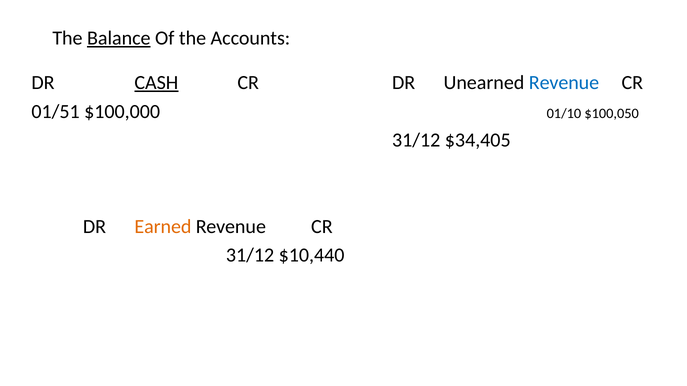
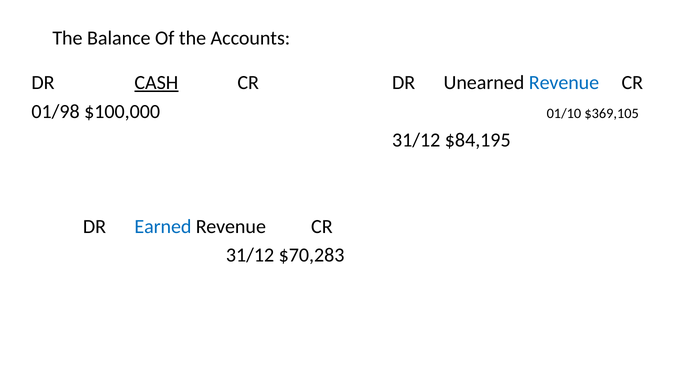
Balance underline: present -> none
01/51: 01/51 -> 01/98
$100,050: $100,050 -> $369,105
$34,405: $34,405 -> $84,195
Earned colour: orange -> blue
$10,440: $10,440 -> $70,283
